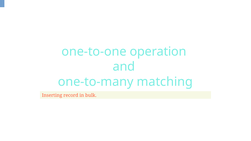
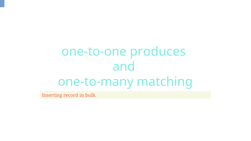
operation: operation -> produces
